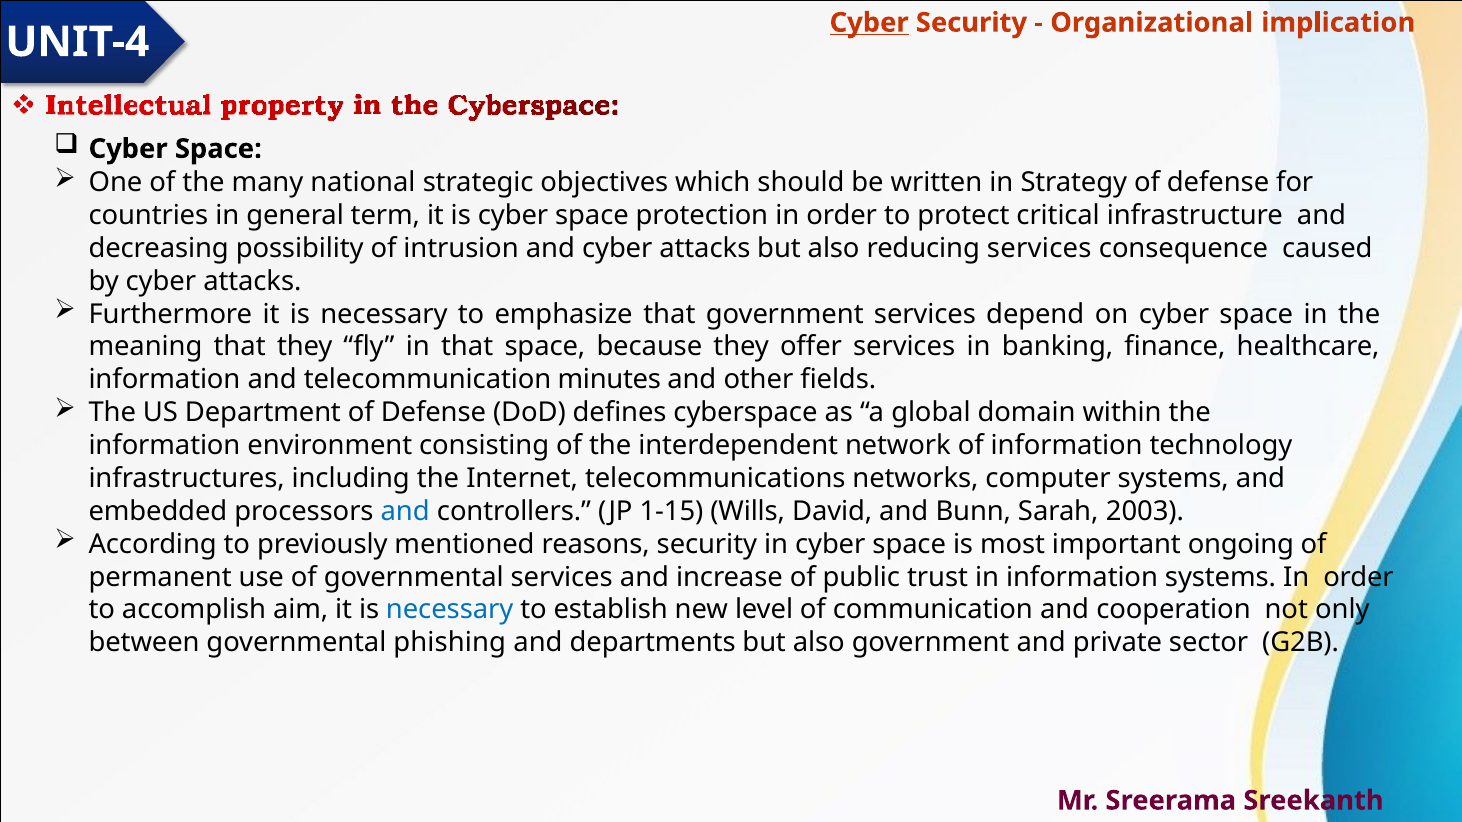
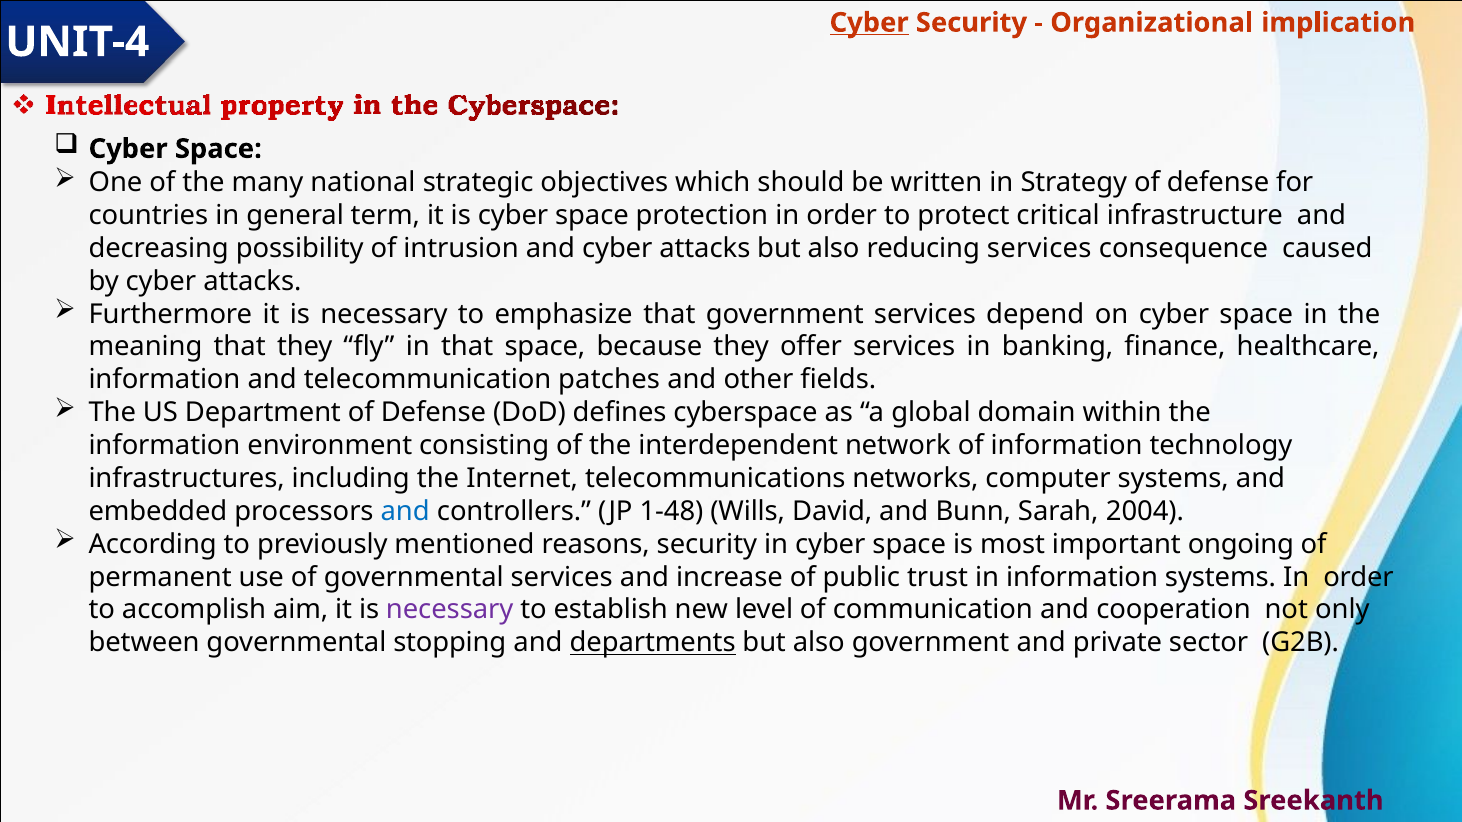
minutes: minutes -> patches
1-15: 1-15 -> 1-48
2003: 2003 -> 2004
necessary at (450, 610) colour: blue -> purple
phishing: phishing -> stopping
departments underline: none -> present
